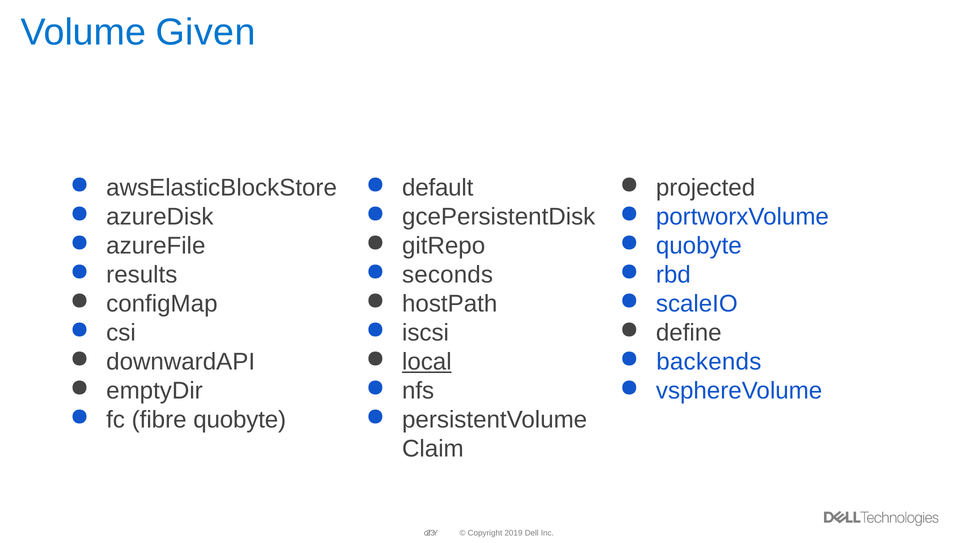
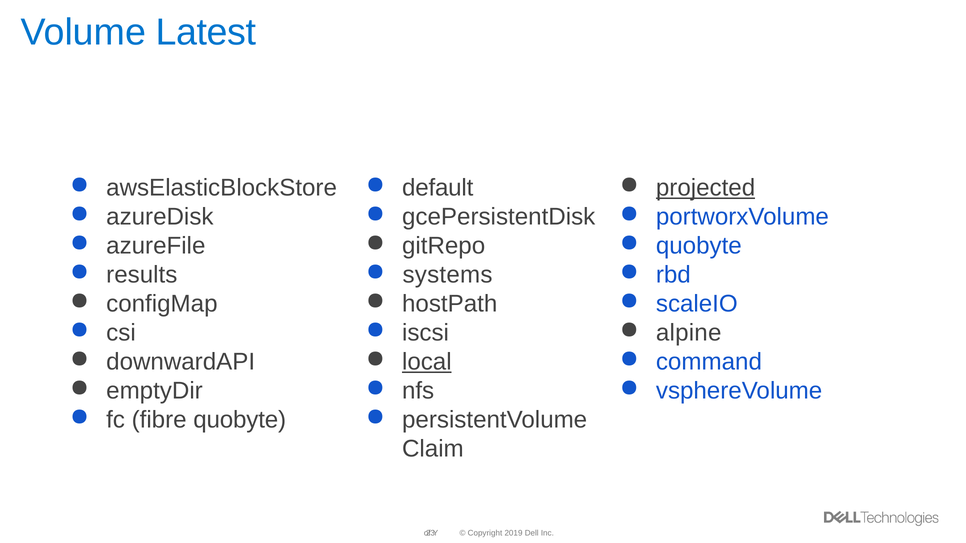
Given: Given -> Latest
projected underline: none -> present
seconds: seconds -> systems
define: define -> alpine
backends: backends -> command
